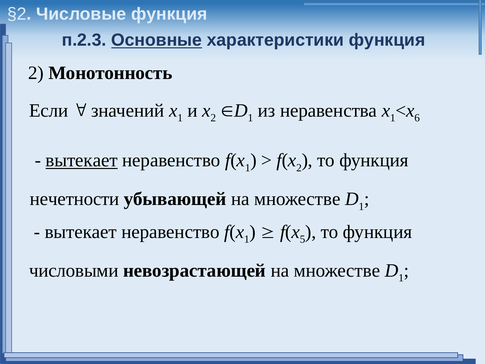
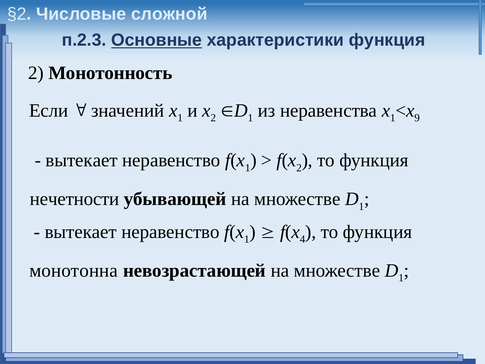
Числовые функция: функция -> сложной
6: 6 -> 9
вытекает at (82, 160) underline: present -> none
5: 5 -> 4
числовыми: числовыми -> монотонна
